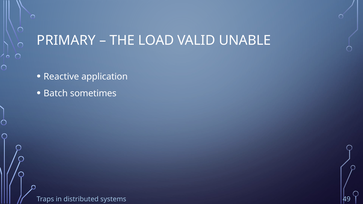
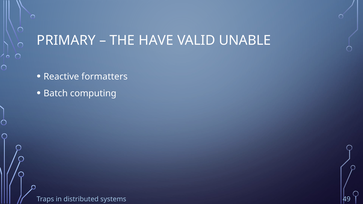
LOAD: LOAD -> HAVE
application: application -> formatters
sometimes: sometimes -> computing
